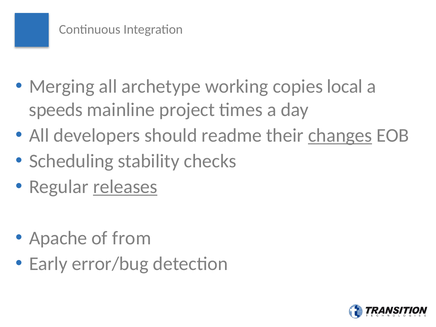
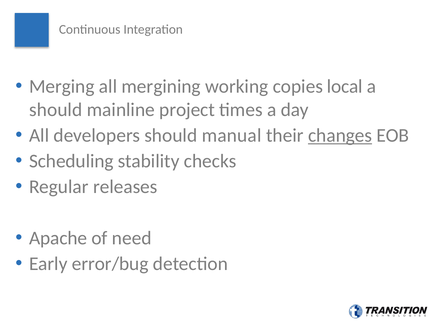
archetype: archetype -> mergining
speeds at (56, 110): speeds -> should
readme: readme -> manual
releases underline: present -> none
from: from -> need
